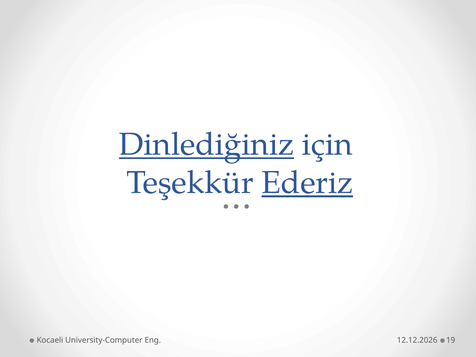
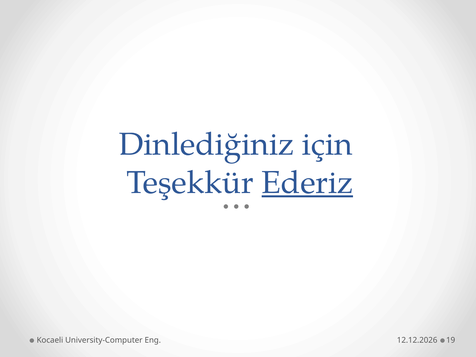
Dinlediğiniz underline: present -> none
